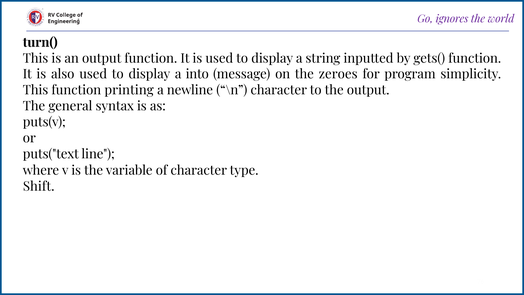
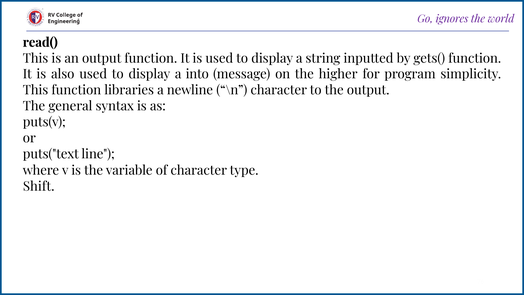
turn(: turn( -> read(
zeroes: zeroes -> higher
printing: printing -> libraries
